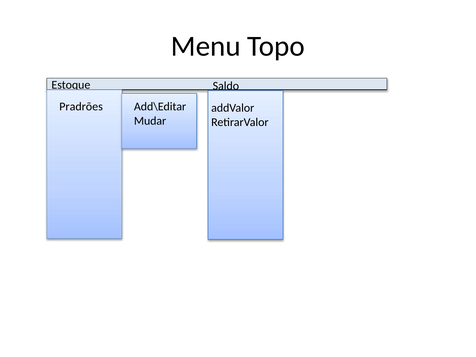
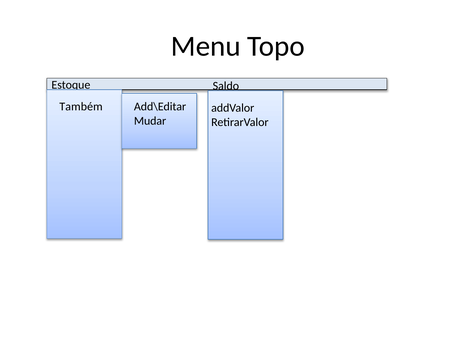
Pradrões: Pradrões -> Também
